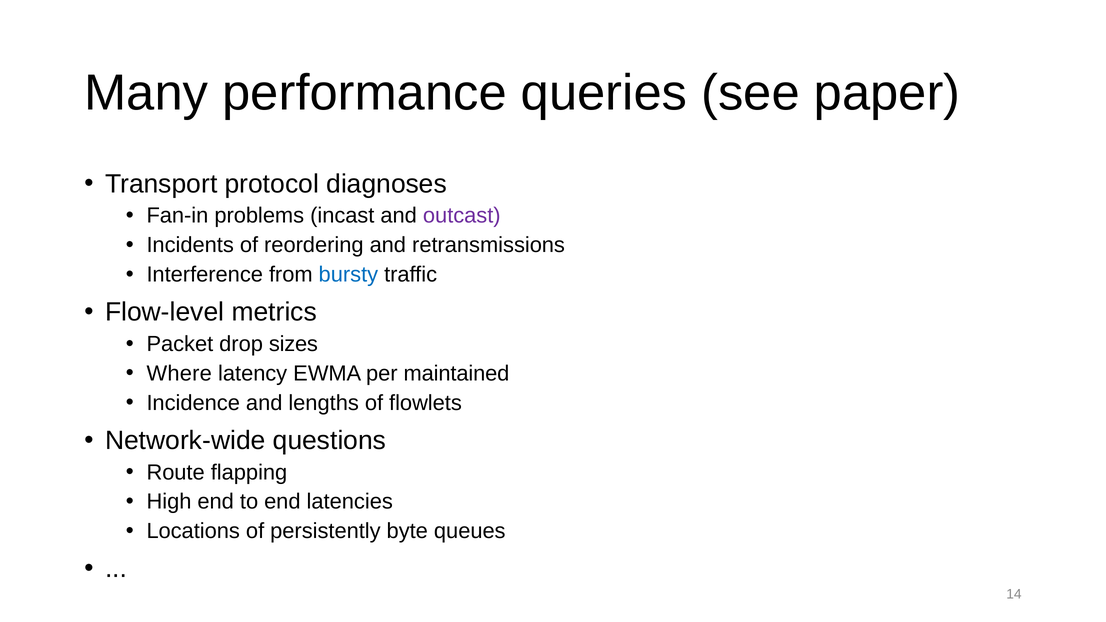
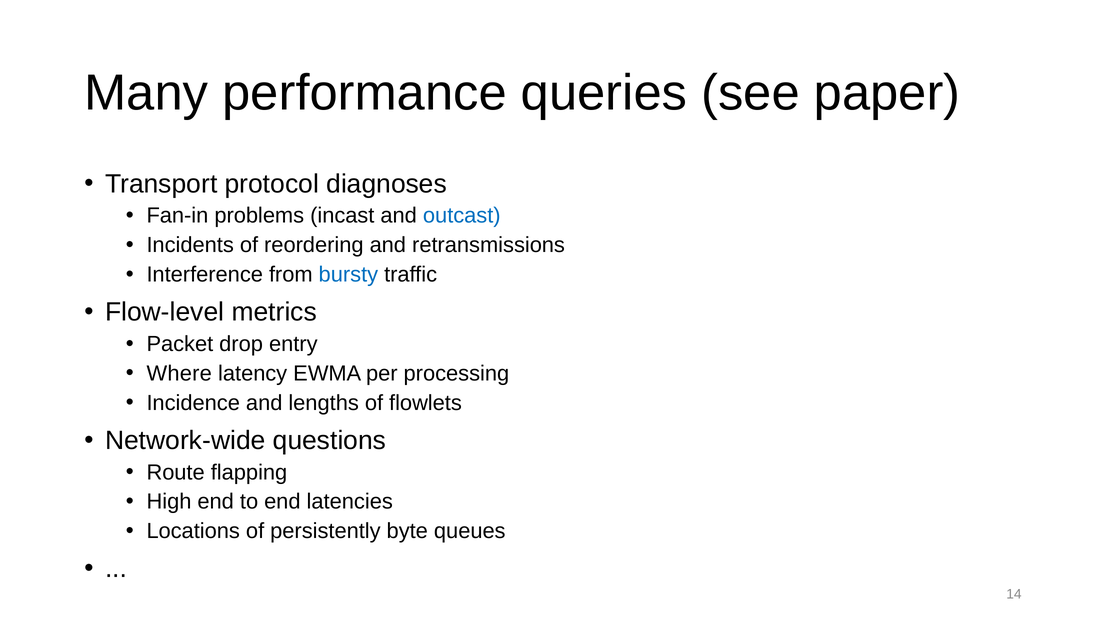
outcast colour: purple -> blue
sizes: sizes -> entry
maintained: maintained -> processing
